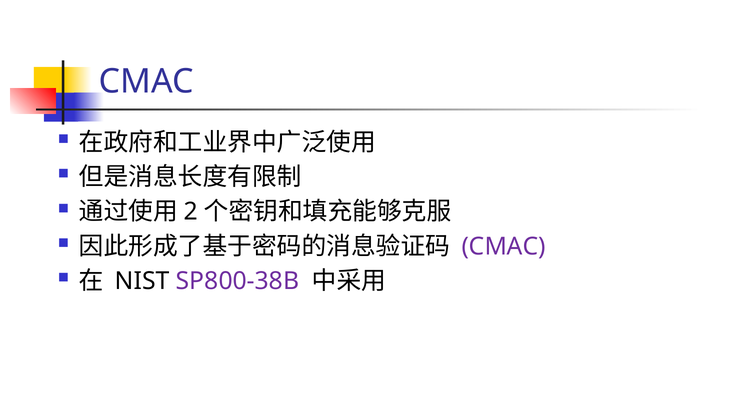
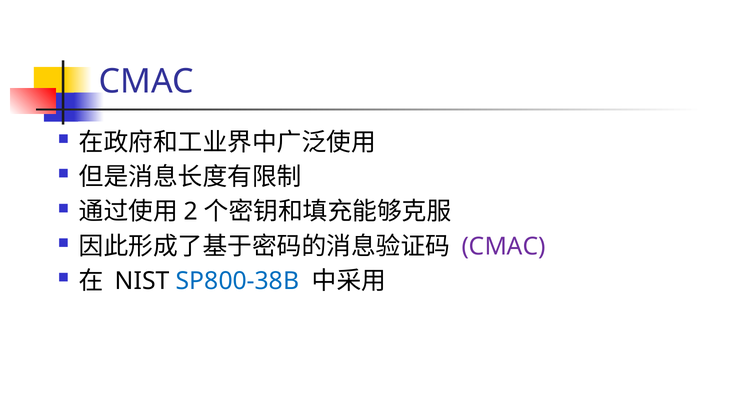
SP800-38B colour: purple -> blue
